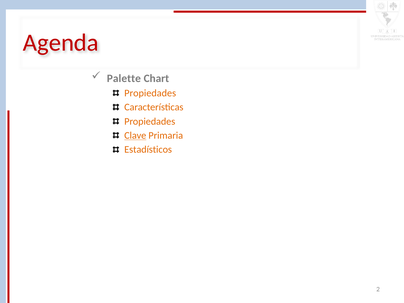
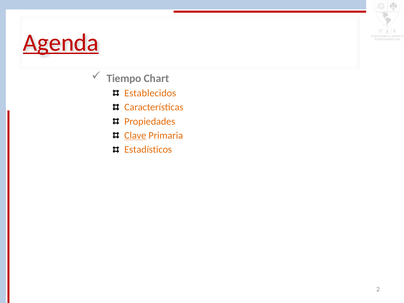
Agenda underline: none -> present
Palette: Palette -> Tiempo
Propiedades at (150, 93): Propiedades -> Establecidos
